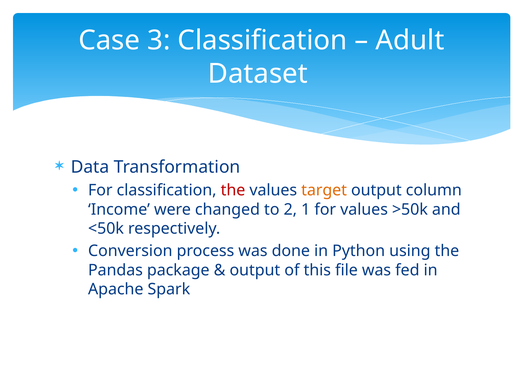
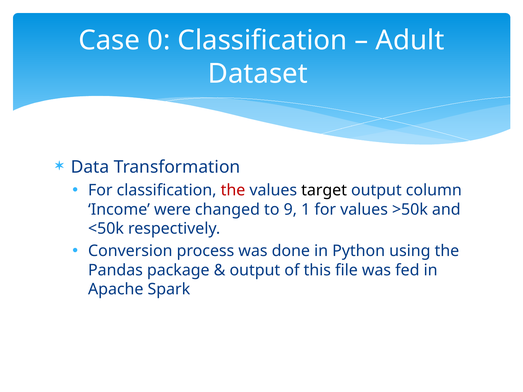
3: 3 -> 0
target colour: orange -> black
2: 2 -> 9
